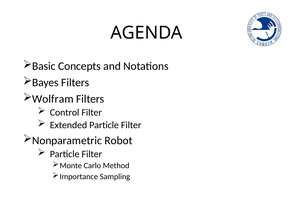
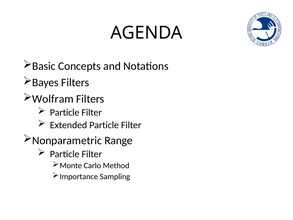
Control at (65, 112): Control -> Particle
Robot: Robot -> Range
